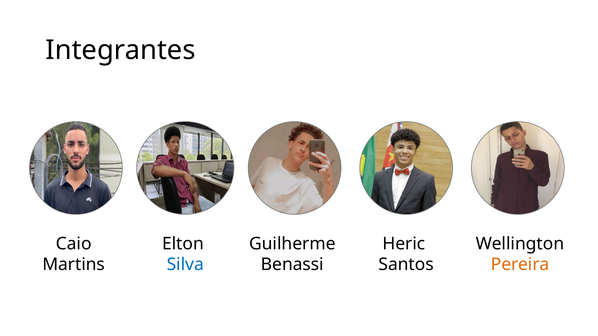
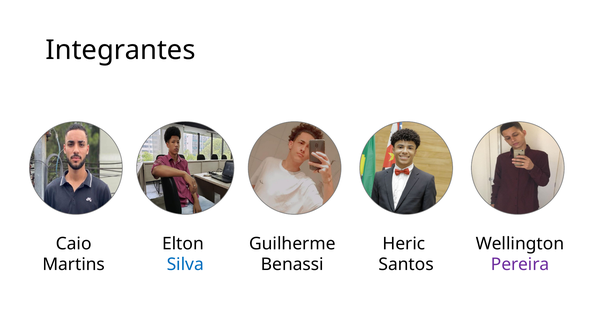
Pereira colour: orange -> purple
